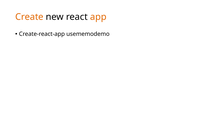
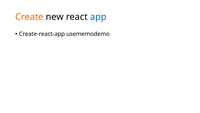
app colour: orange -> blue
